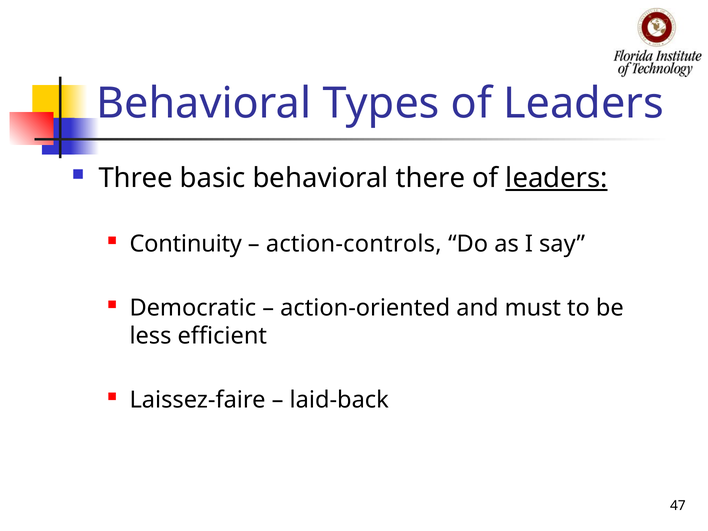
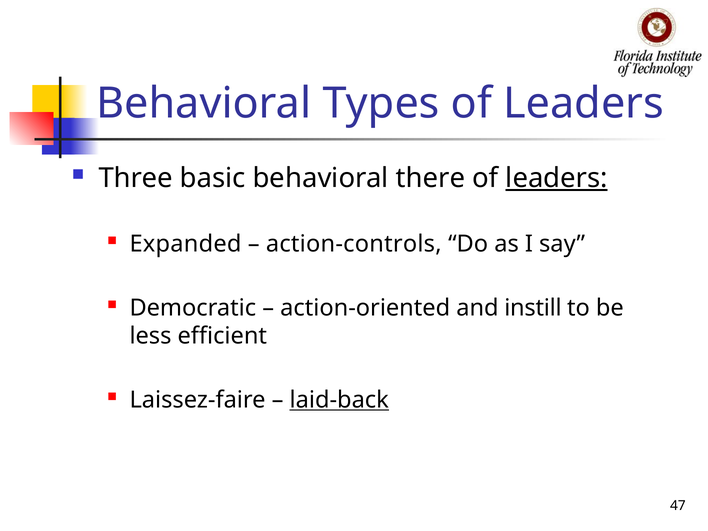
Continuity: Continuity -> Expanded
must: must -> instill
laid-back underline: none -> present
